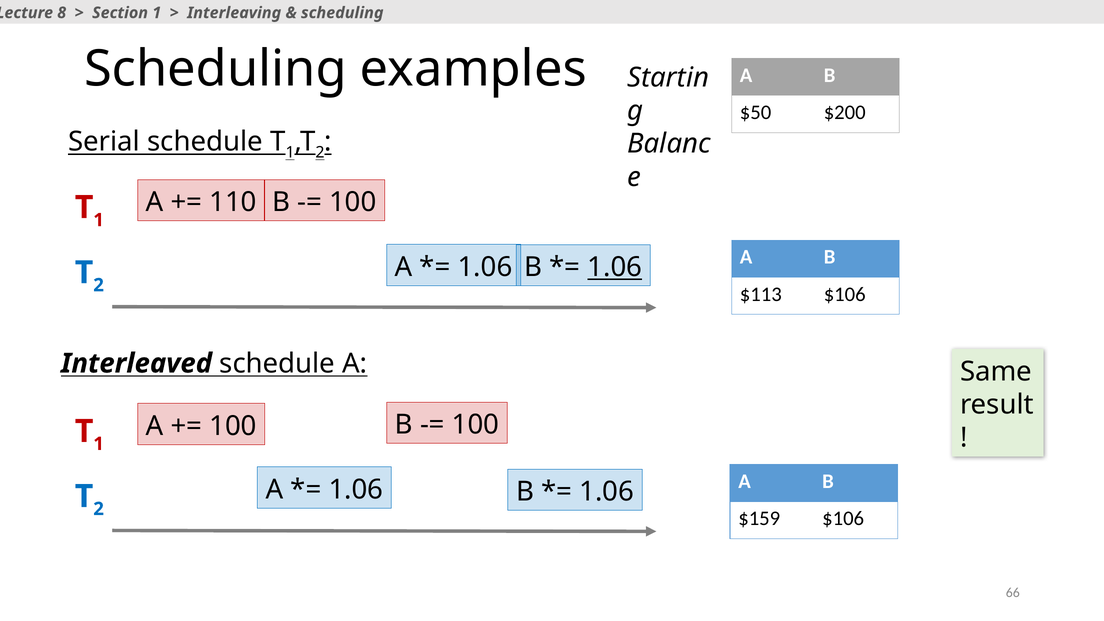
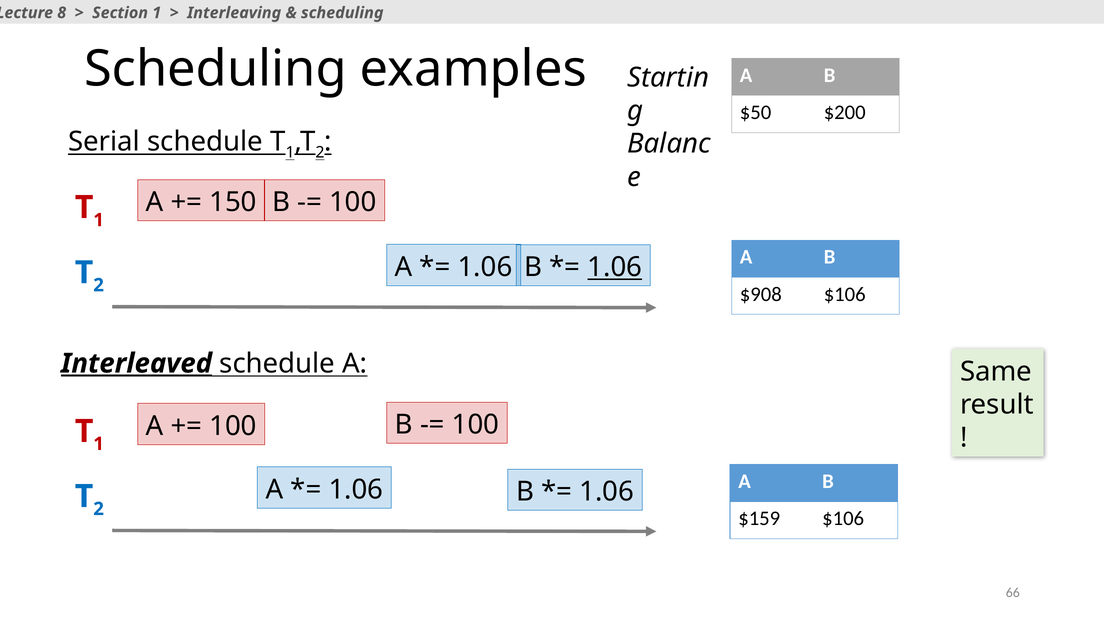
110: 110 -> 150
$113: $113 -> $908
Interleaved underline: none -> present
